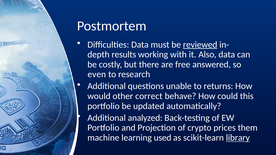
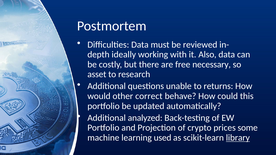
reviewed underline: present -> none
results: results -> ideally
answered: answered -> necessary
even: even -> asset
them: them -> some
